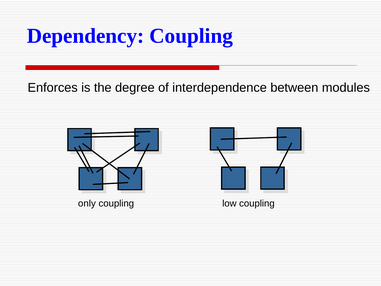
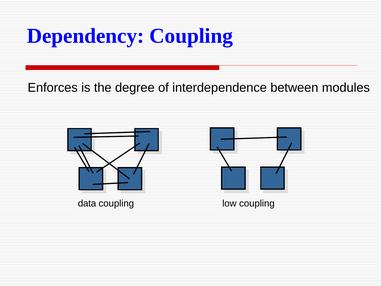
only: only -> data
